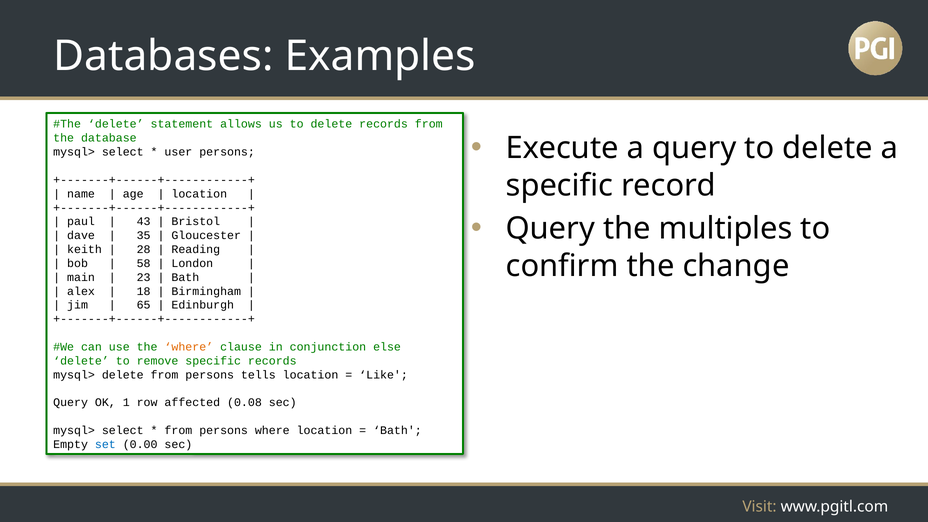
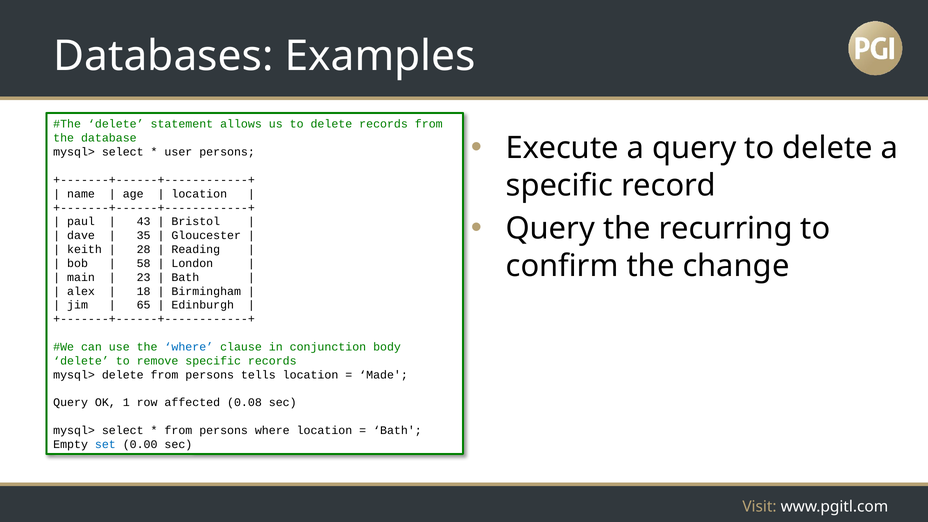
multiples: multiples -> recurring
where at (189, 347) colour: orange -> blue
else: else -> body
Like: Like -> Made
